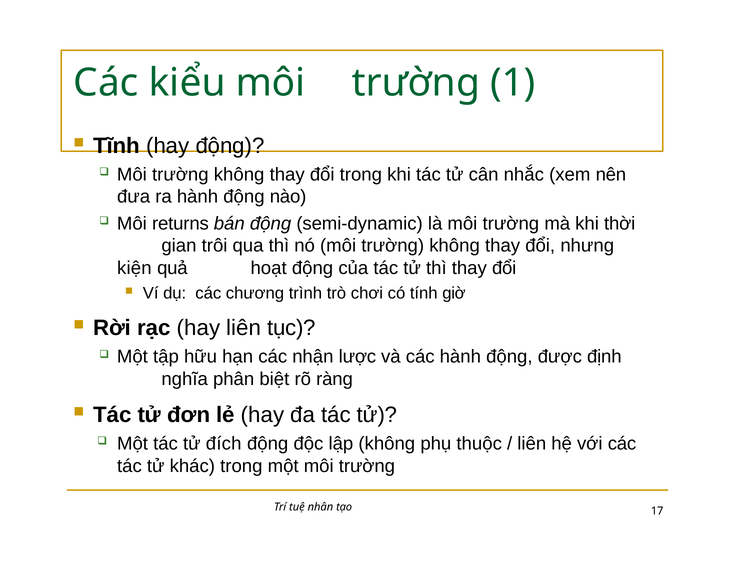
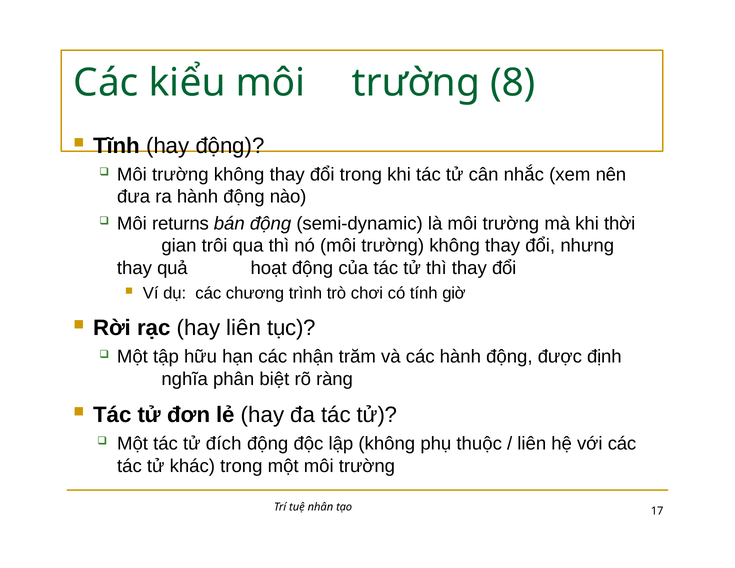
1: 1 -> 8
kiện at (134, 268): kiện -> thay
lược: lược -> trăm
